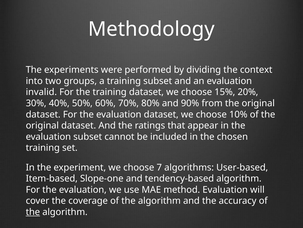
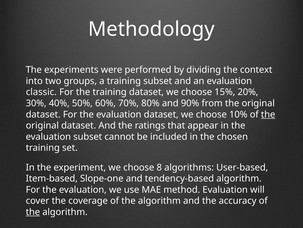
invalid: invalid -> classic
the at (268, 114) underline: none -> present
7: 7 -> 8
